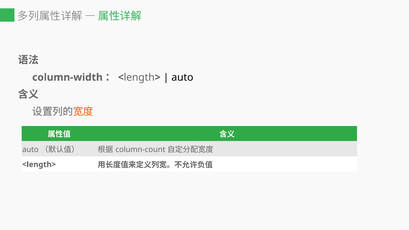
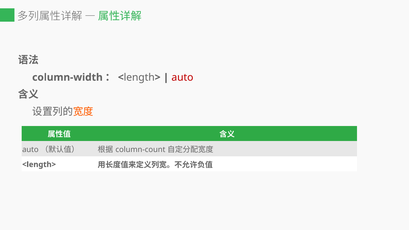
auto at (182, 77) colour: black -> red
